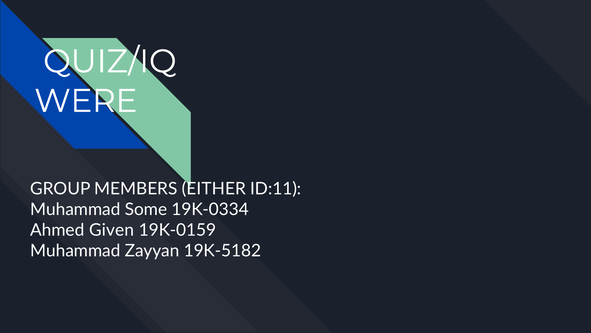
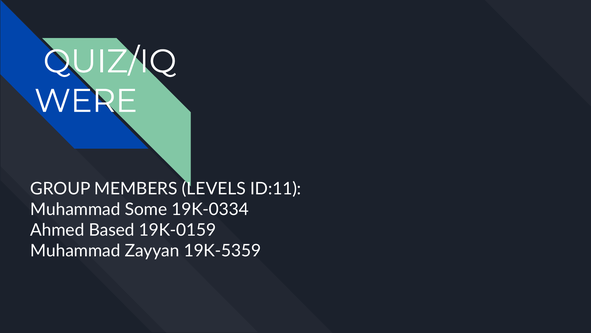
EITHER: EITHER -> LEVELS
Given: Given -> Based
19K-5182: 19K-5182 -> 19K-5359
